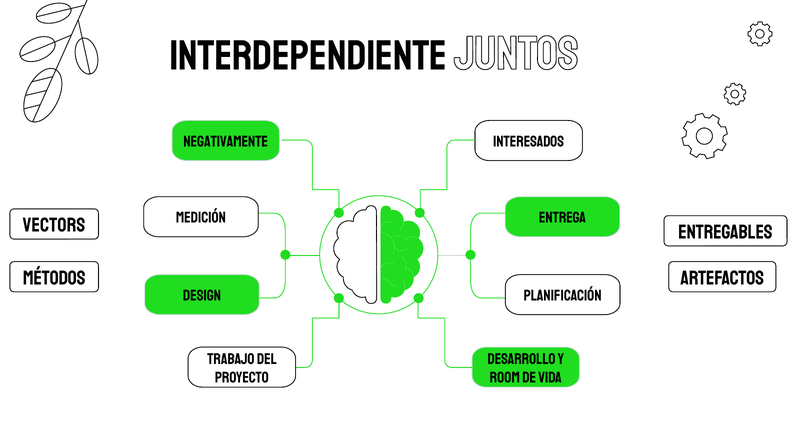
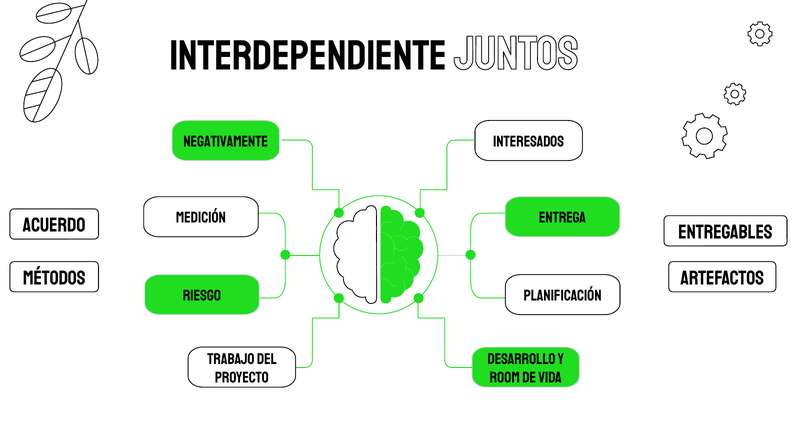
Vectors: Vectors -> Acuerdo
Design: Design -> Riesgo
